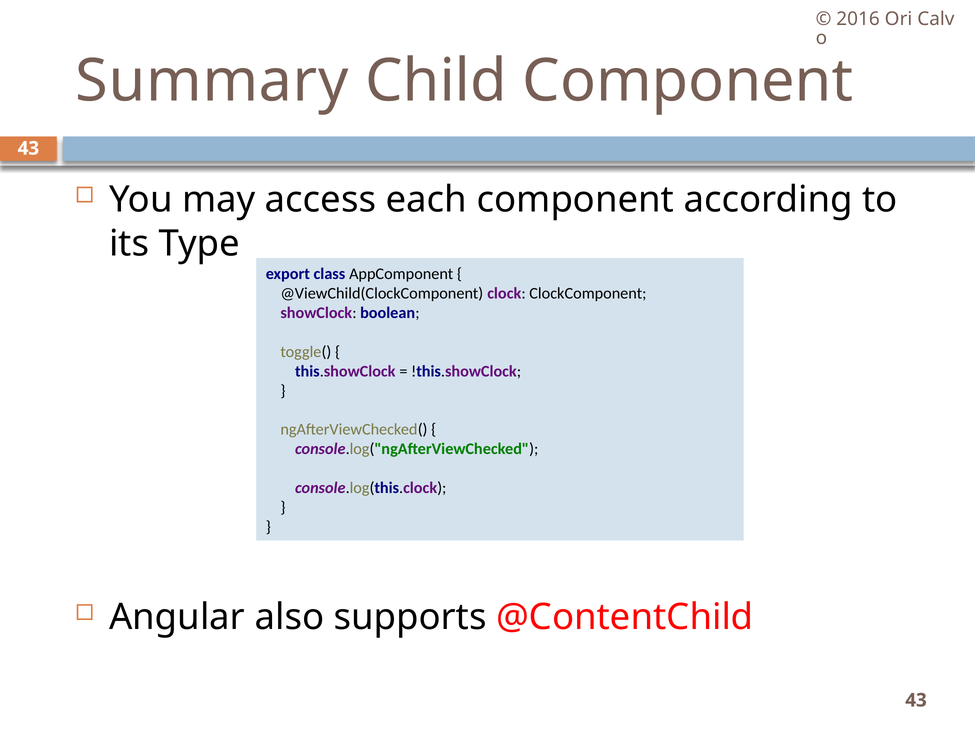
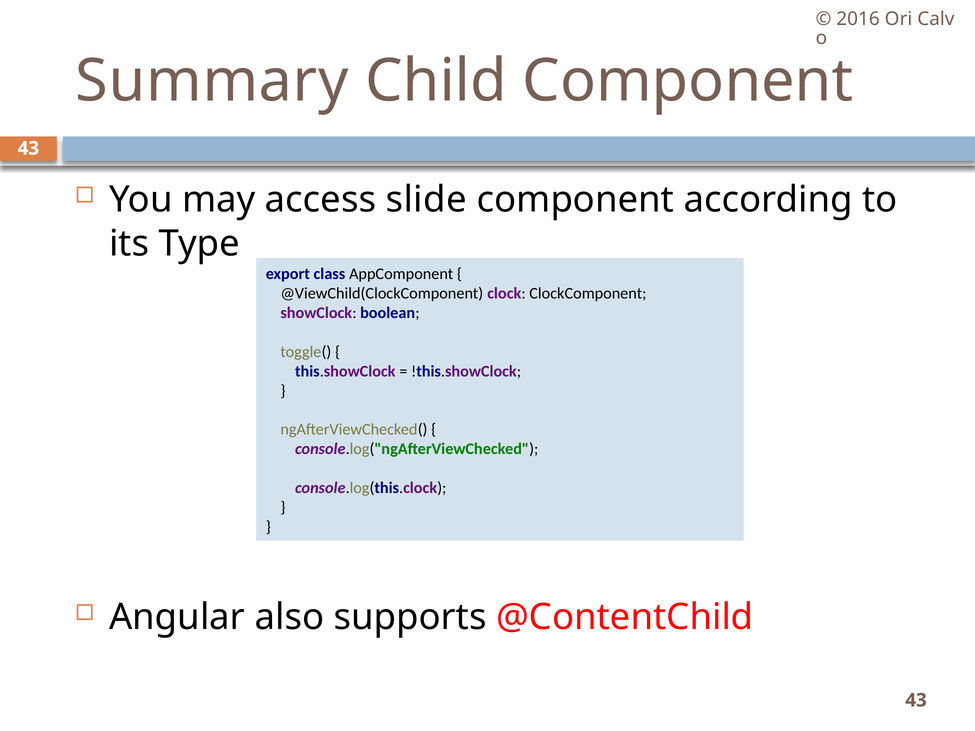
each: each -> slide
